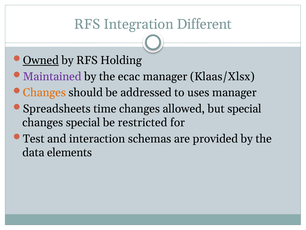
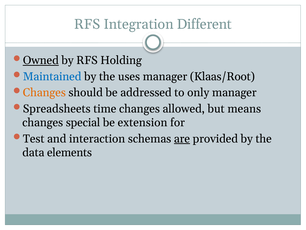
Maintained colour: purple -> blue
ecac: ecac -> uses
Klaas/Xlsx: Klaas/Xlsx -> Klaas/Root
uses: uses -> only
but special: special -> means
restricted: restricted -> extension
are underline: none -> present
